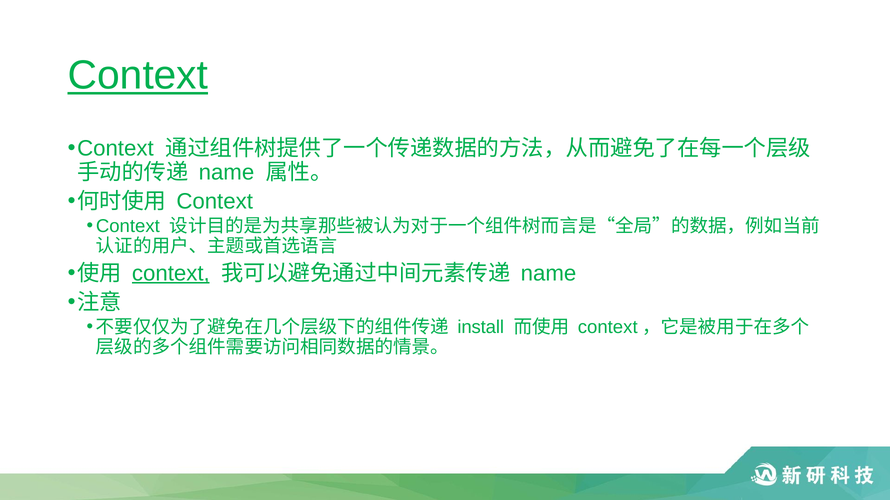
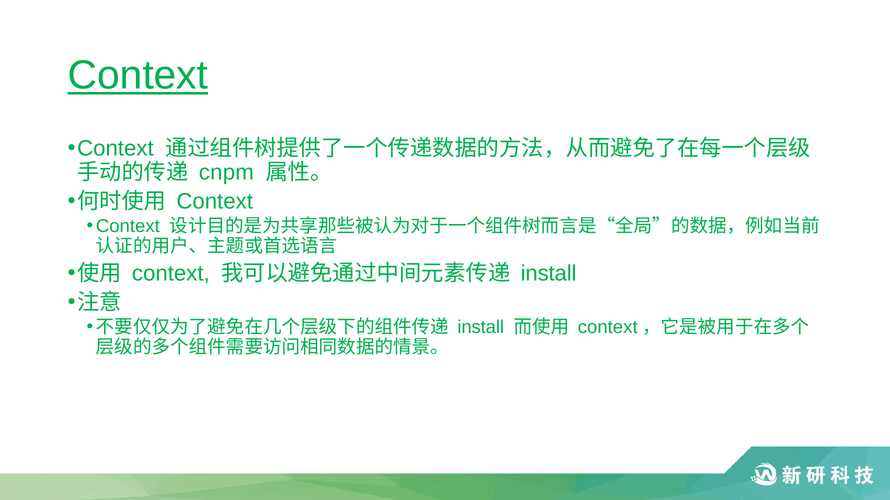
name at (226, 172): name -> cnpm
context at (171, 274) underline: present -> none
name at (549, 274): name -> install
